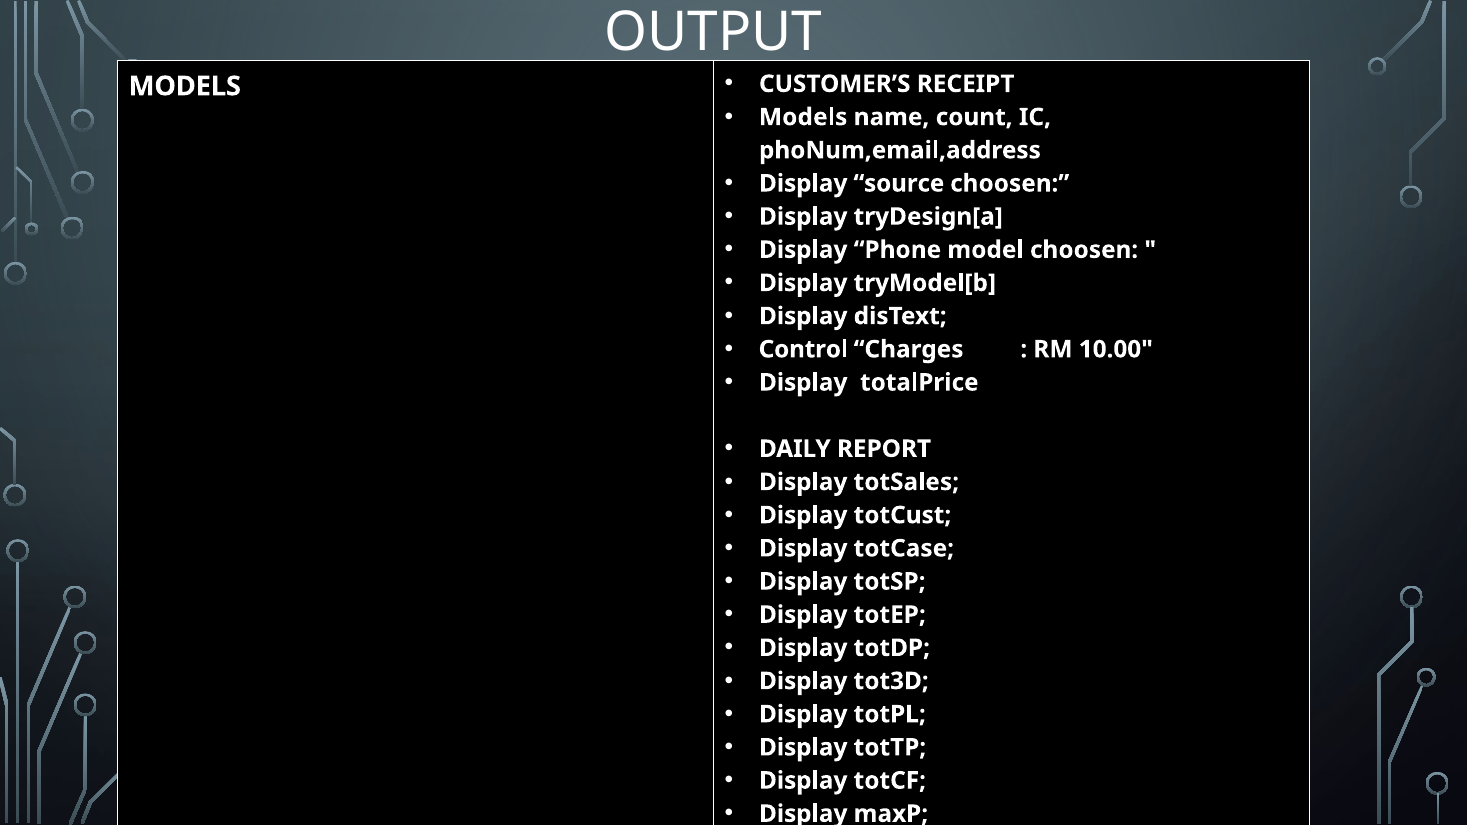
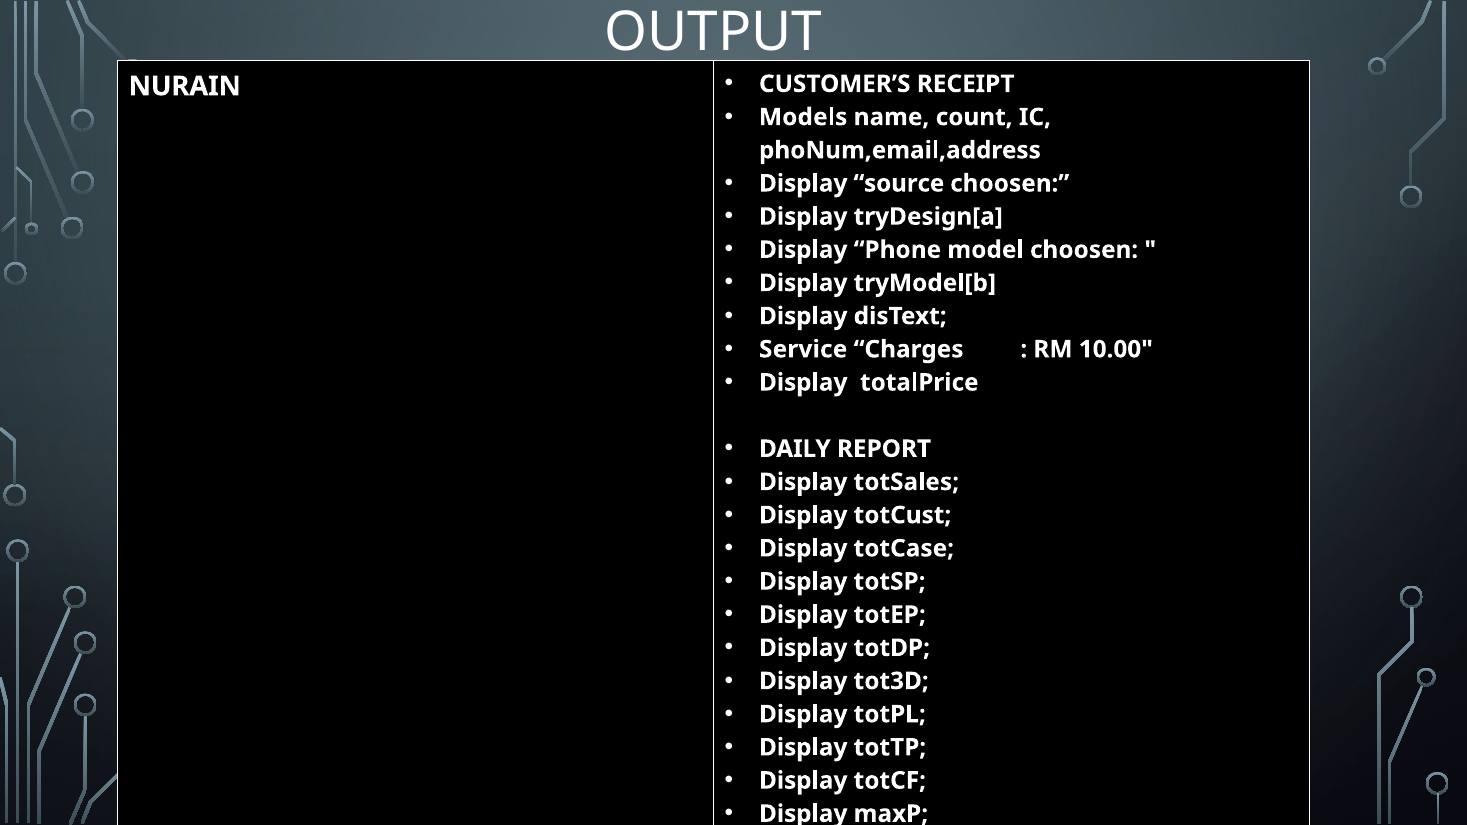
MODELS at (185, 86): MODELS -> NURAIN
Control: Control -> Service
